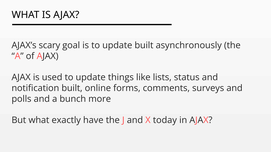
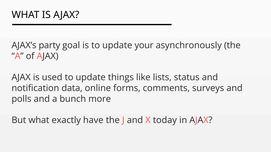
scary: scary -> party
update built: built -> your
notification built: built -> data
